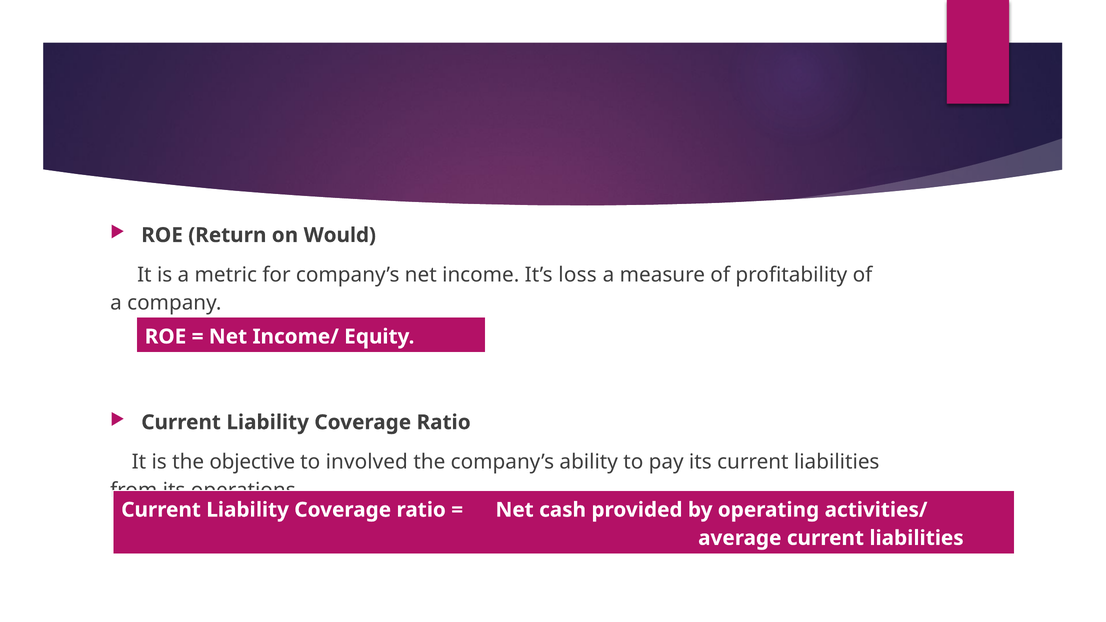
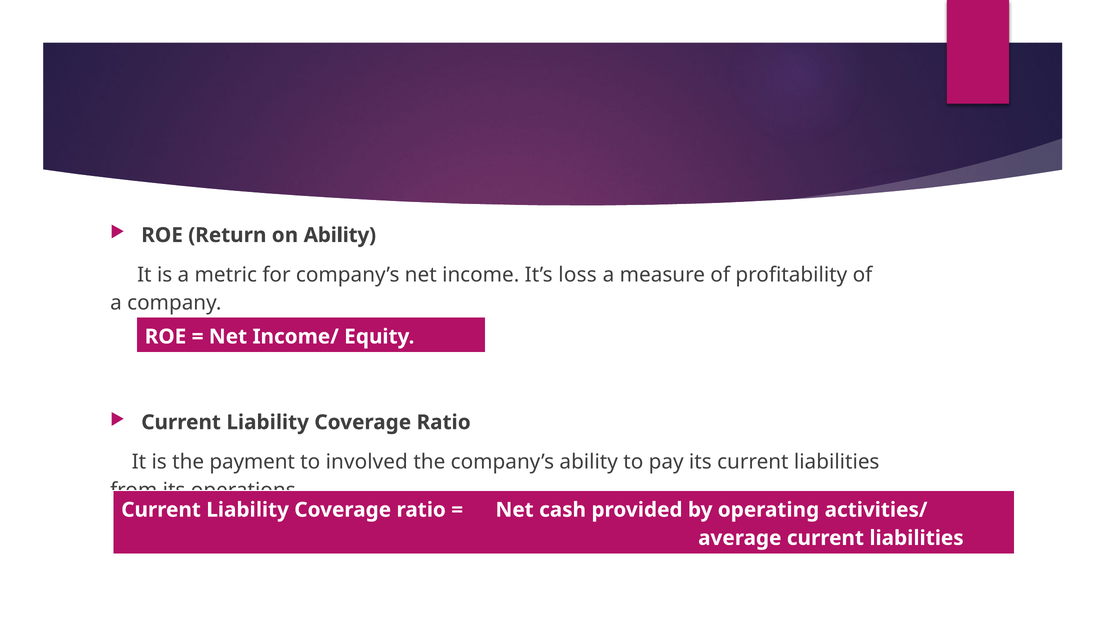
on Would: Would -> Ability
objective: objective -> payment
